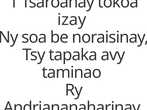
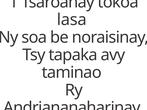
izay: izay -> lasa
